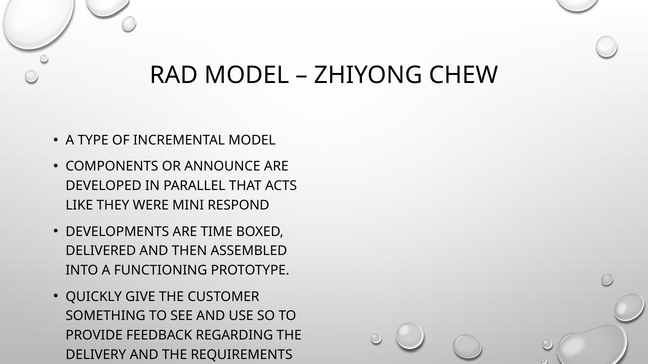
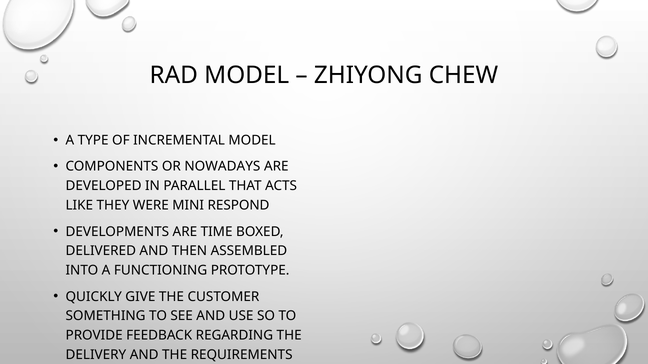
ANNOUNCE: ANNOUNCE -> NOWADAYS
